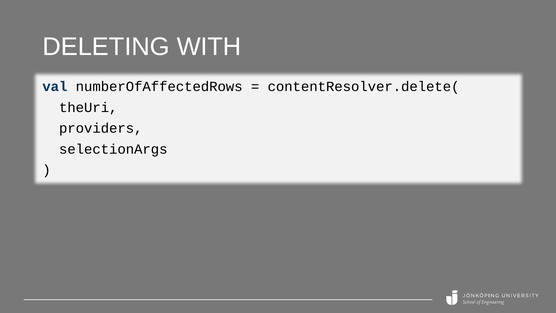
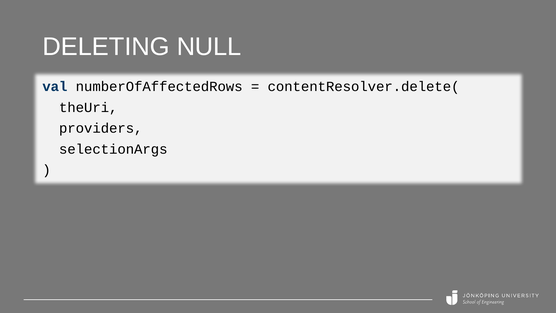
WITH: WITH -> NULL
